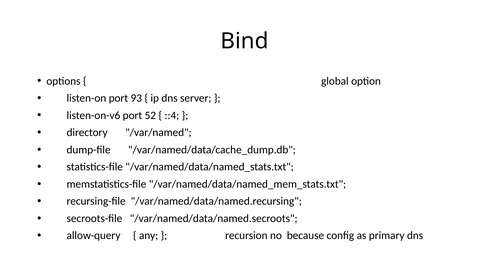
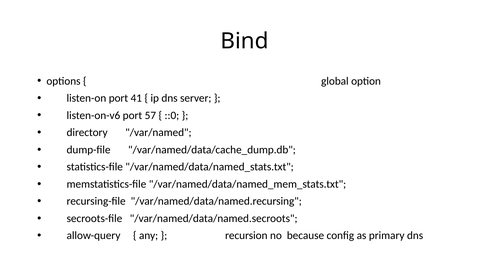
93: 93 -> 41
52: 52 -> 57
::4: ::4 -> ::0
